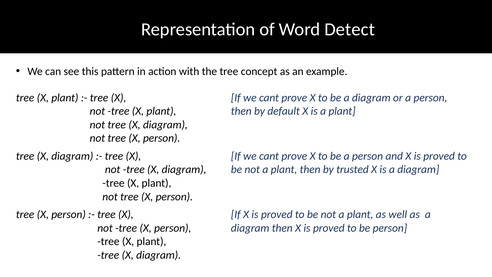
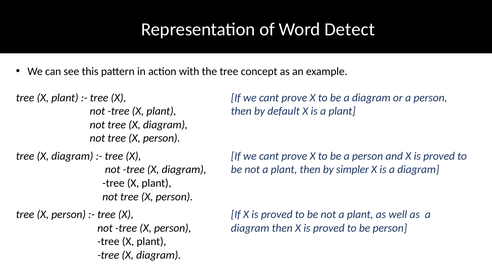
trusted: trusted -> simpler
